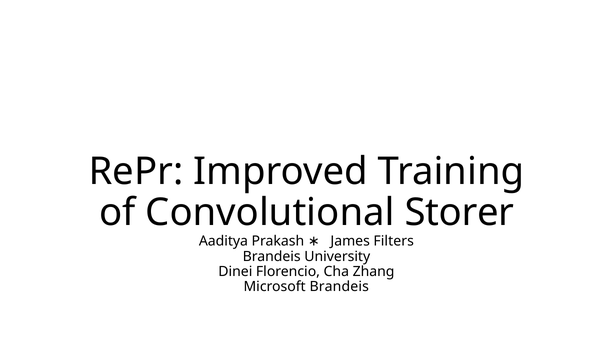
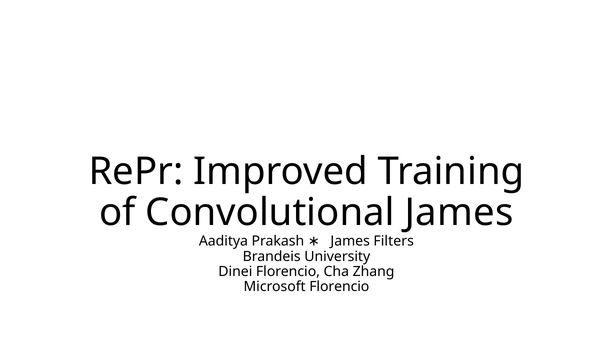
Storer at (459, 213): Storer -> James
Microsoft Brandeis: Brandeis -> Florencio
